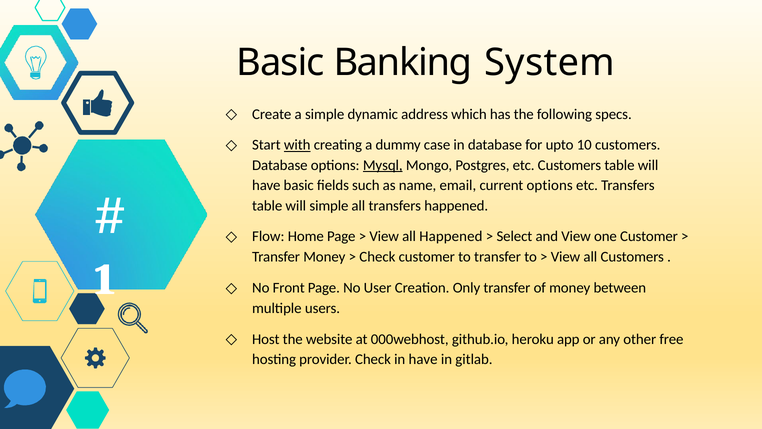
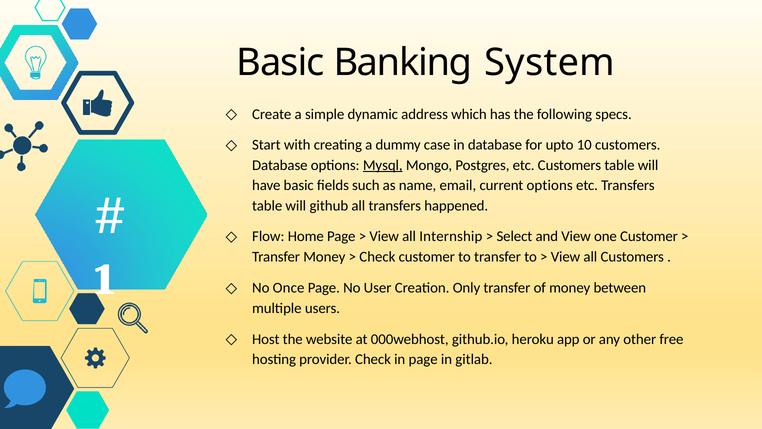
with underline: present -> none
will simple: simple -> github
all Happened: Happened -> Internship
Front: Front -> Once
in have: have -> page
